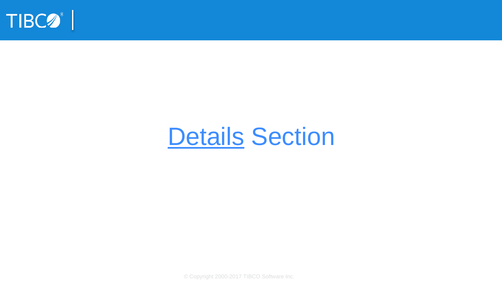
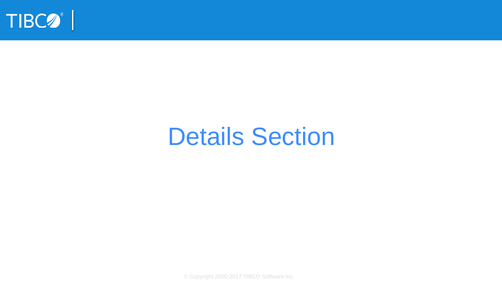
Details underline: present -> none
